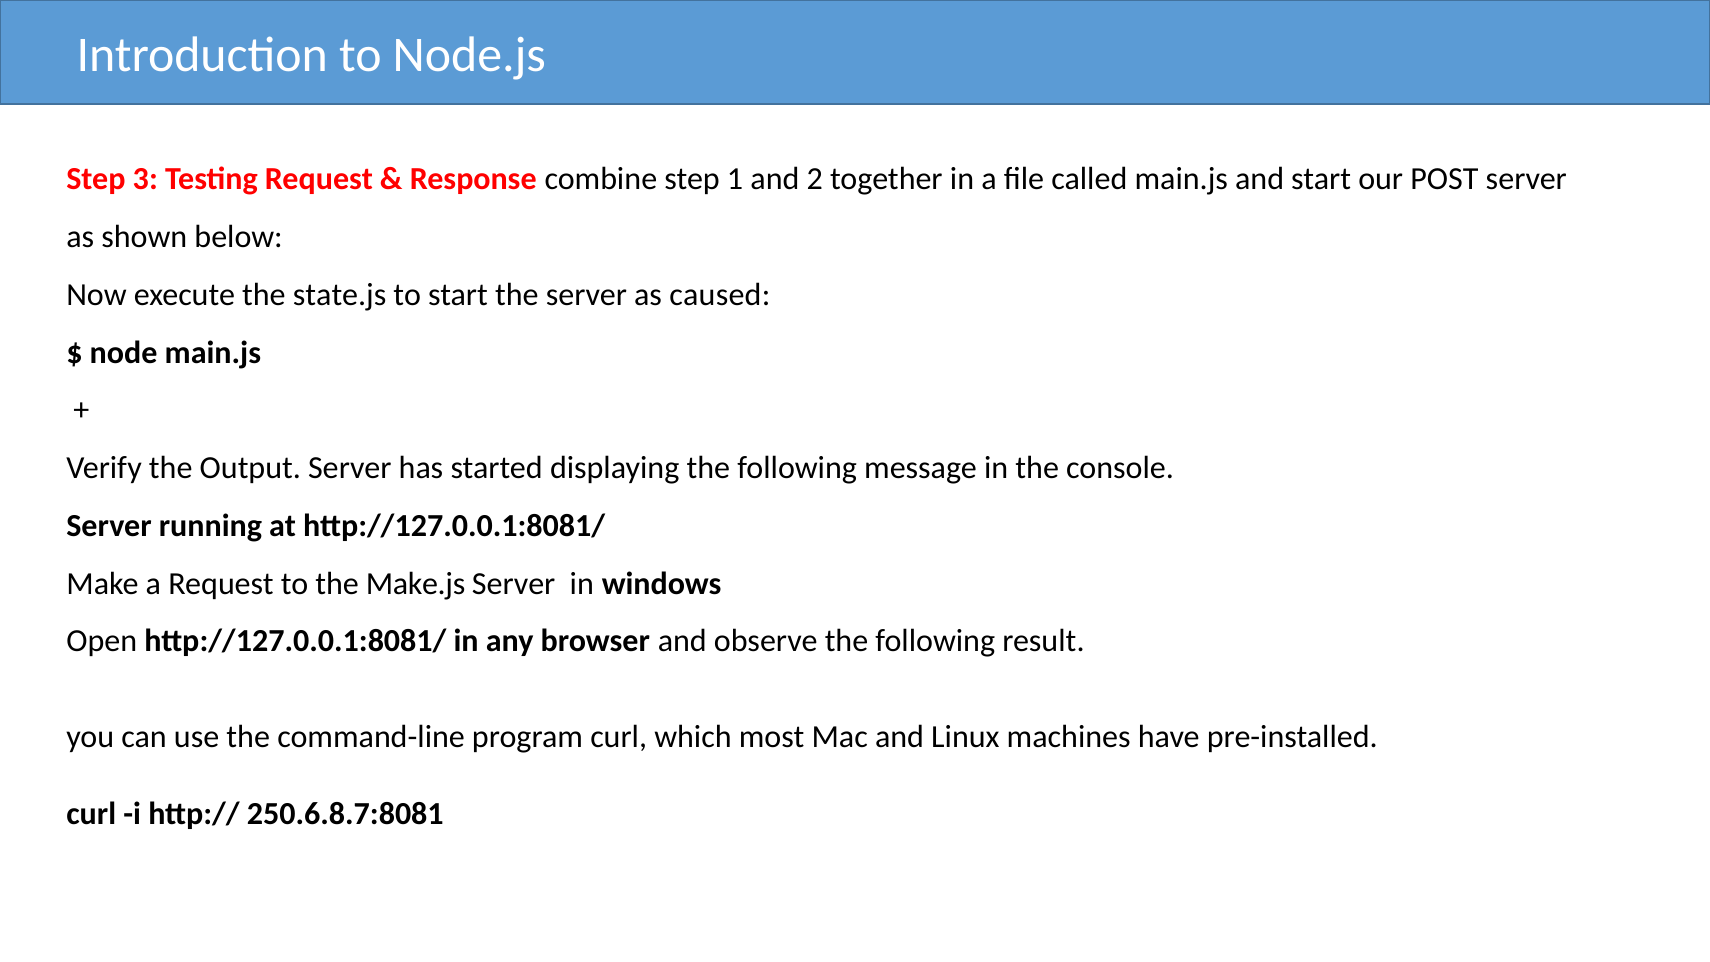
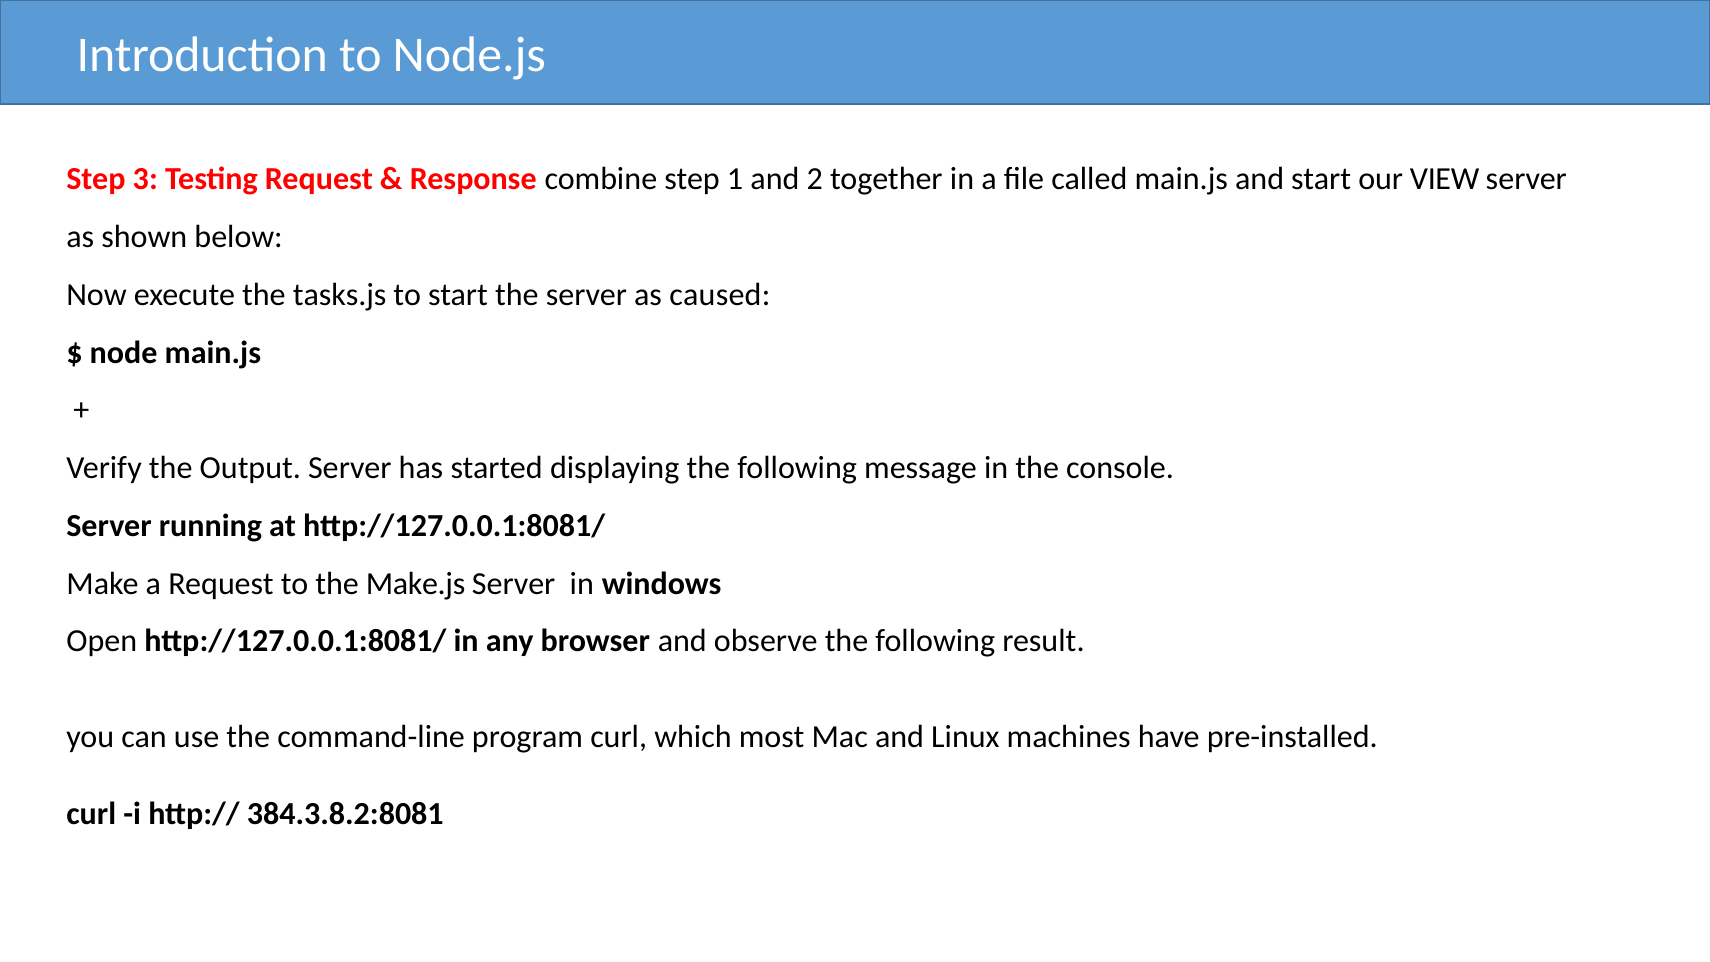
POST: POST -> VIEW
state.js: state.js -> tasks.js
250.6.8.7:8081: 250.6.8.7:8081 -> 384.3.8.2:8081
